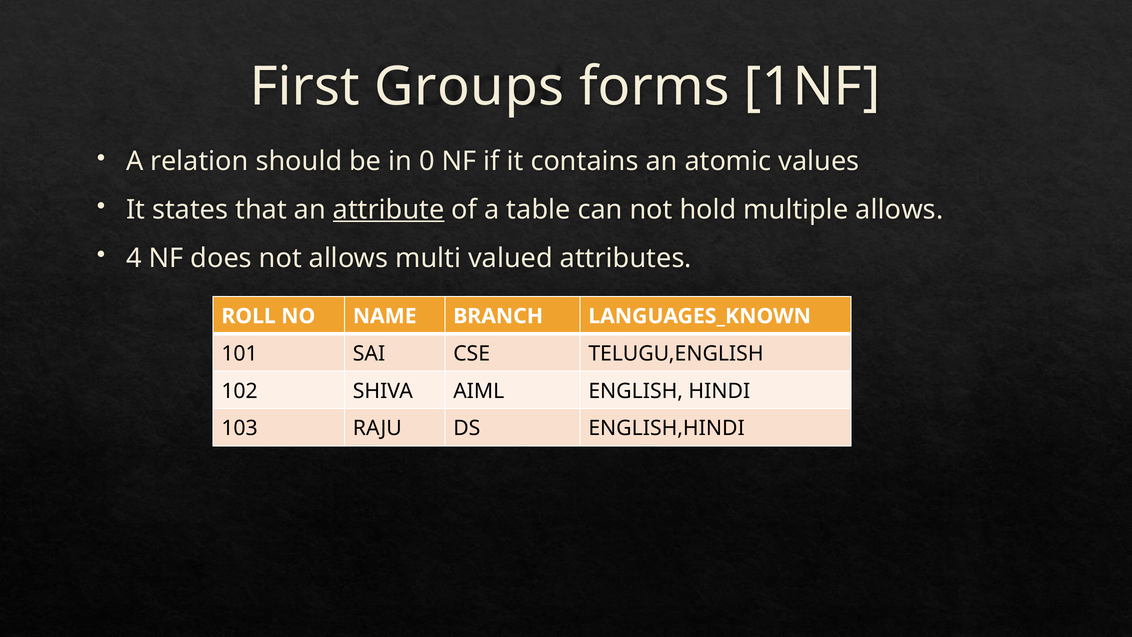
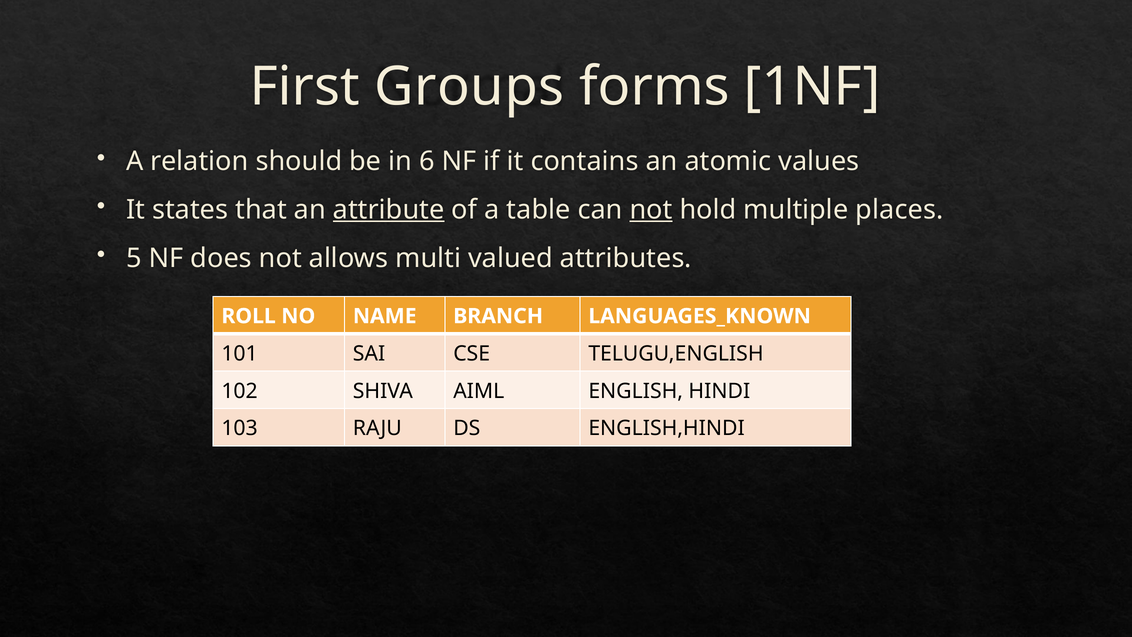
0: 0 -> 6
not at (651, 210) underline: none -> present
multiple allows: allows -> places
4: 4 -> 5
